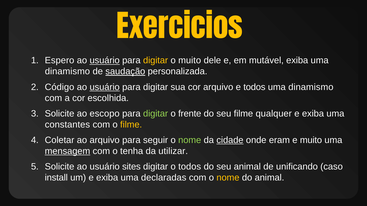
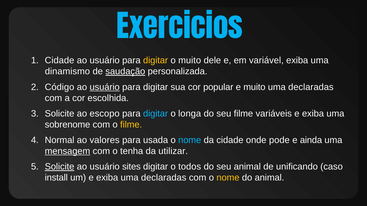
Exercicios colour: yellow -> light blue
Espero at (60, 61): Espero -> Cidade
usuário at (105, 61) underline: present -> none
mutável: mutável -> variável
cor arquivo: arquivo -> popular
e todos: todos -> muito
dinamismo at (311, 87): dinamismo -> declaradas
digitar at (156, 114) colour: light green -> light blue
frente: frente -> longa
qualquer: qualquer -> variáveis
constantes: constantes -> sobrenome
Coletar: Coletar -> Normal
ao arquivo: arquivo -> valores
seguir: seguir -> usada
nome at (190, 140) colour: light green -> light blue
cidade at (230, 140) underline: present -> none
eram: eram -> pode
e muito: muito -> ainda
Solicite at (60, 167) underline: none -> present
